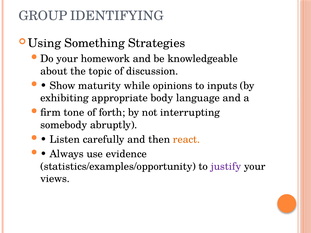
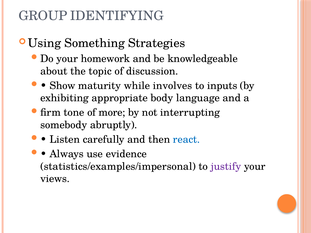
opinions: opinions -> involves
forth: forth -> more
react colour: orange -> blue
statistics/examples/opportunity: statistics/examples/opportunity -> statistics/examples/impersonal
